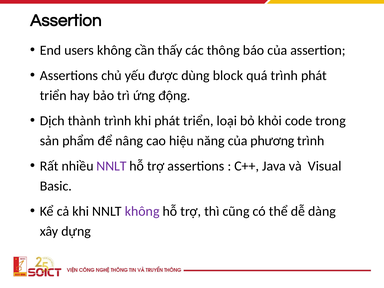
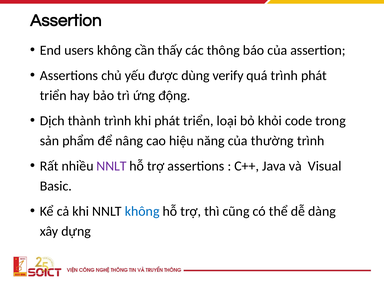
block: block -> verify
phương: phương -> thường
không at (142, 211) colour: purple -> blue
